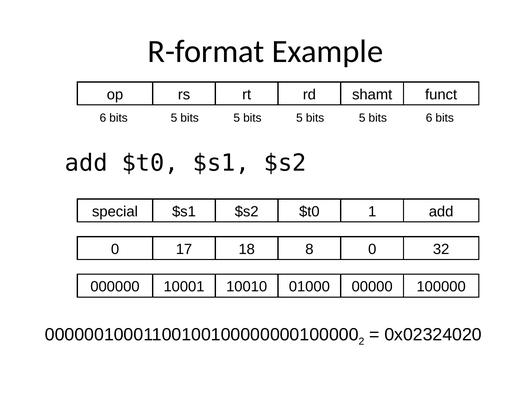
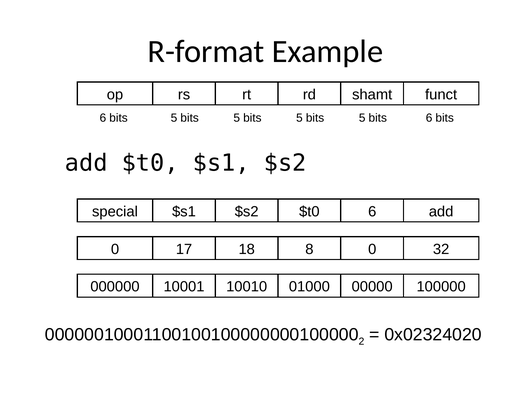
$t0 1: 1 -> 6
